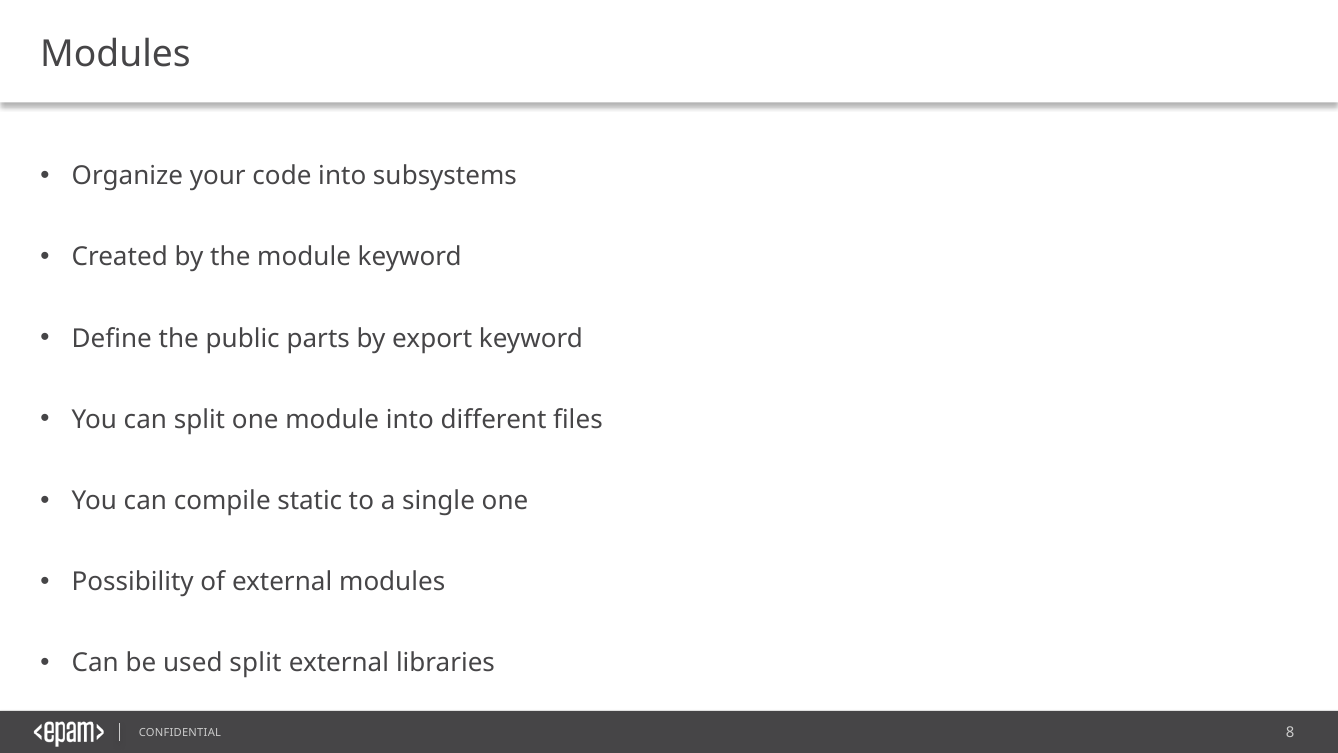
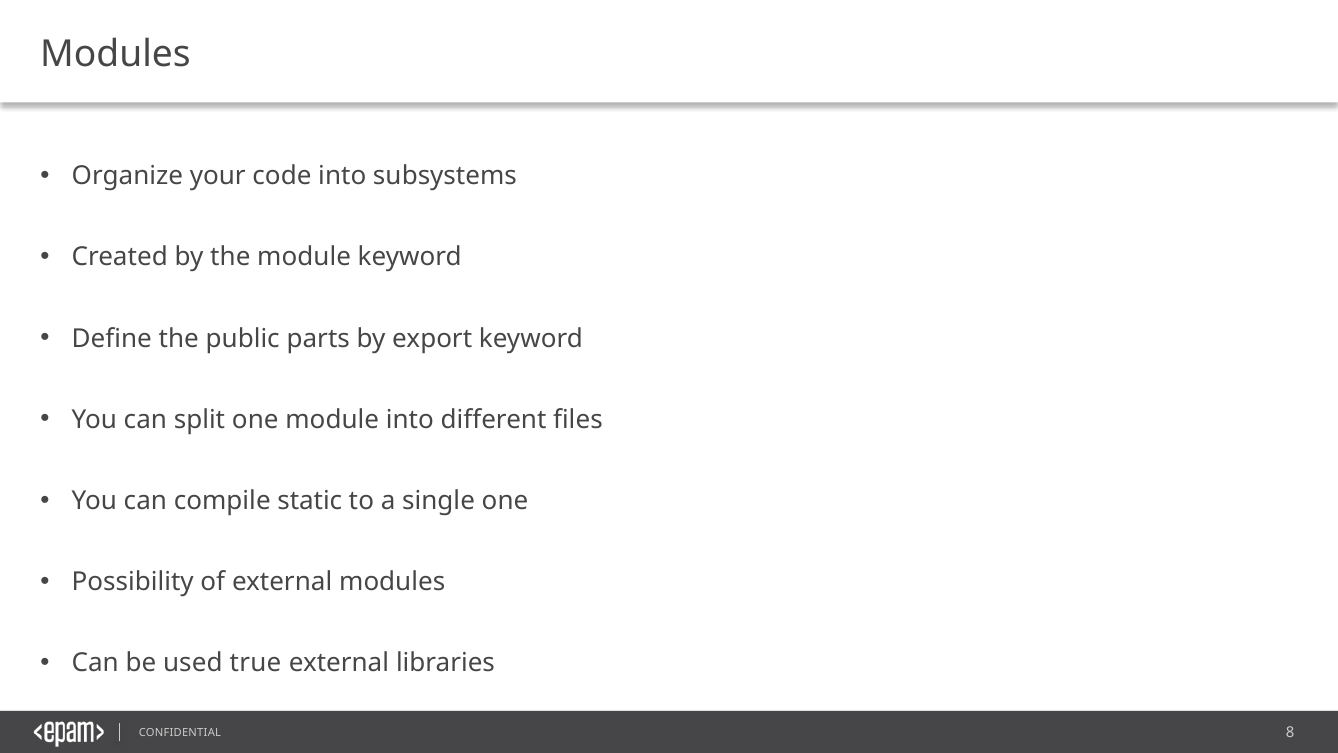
used split: split -> true
